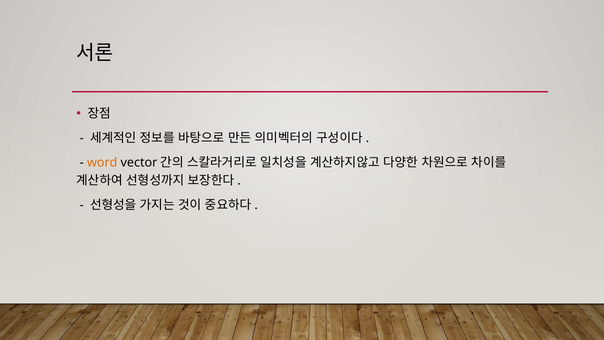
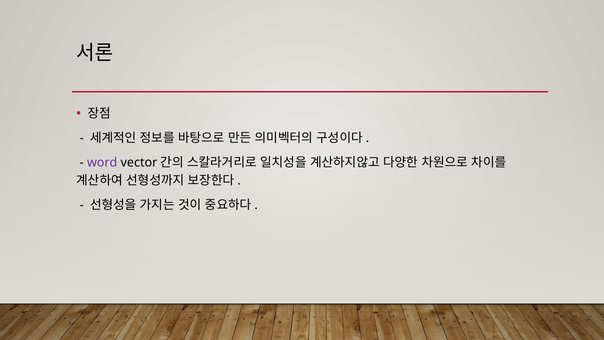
word colour: orange -> purple
